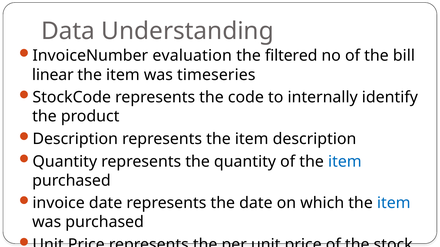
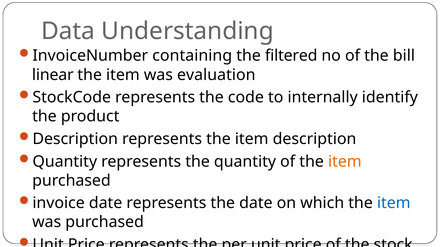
evaluation: evaluation -> containing
timeseries: timeseries -> evaluation
item at (345, 162) colour: blue -> orange
